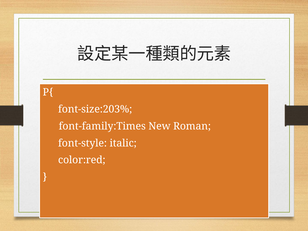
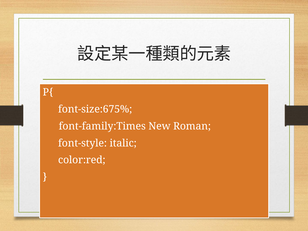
font-size:203%: font-size:203% -> font-size:675%
